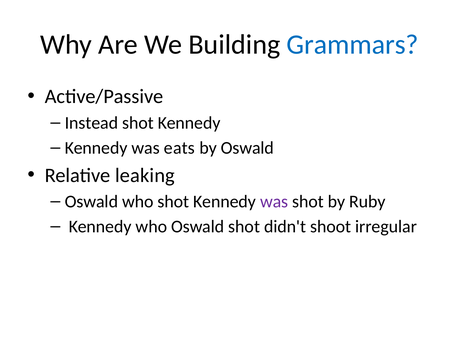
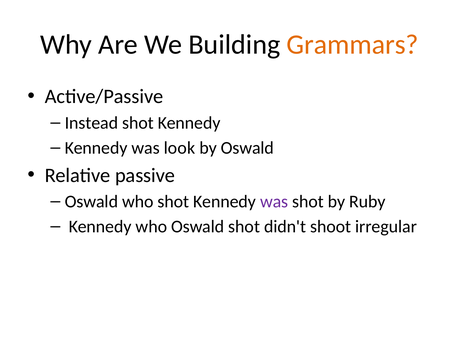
Grammars colour: blue -> orange
eats: eats -> look
leaking: leaking -> passive
